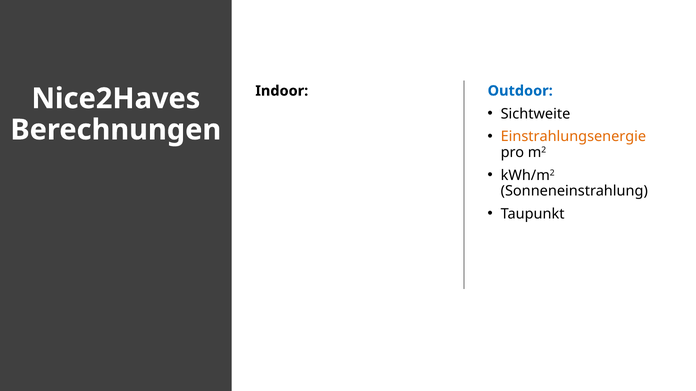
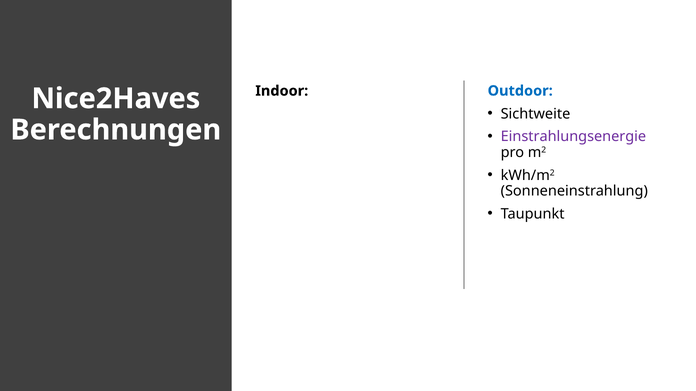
Einstrahlungsenergie colour: orange -> purple
